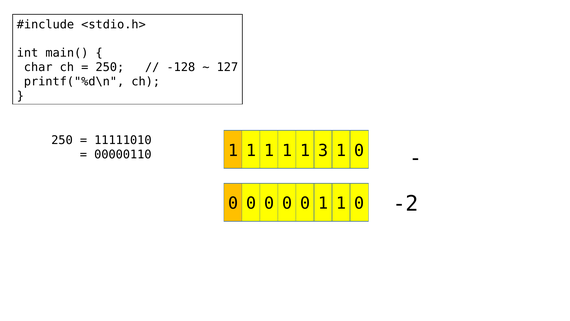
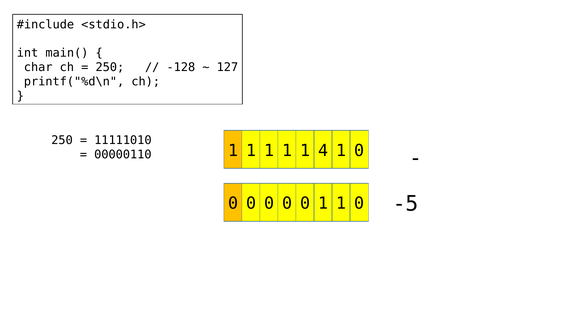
3: 3 -> 4
-2: -2 -> -5
